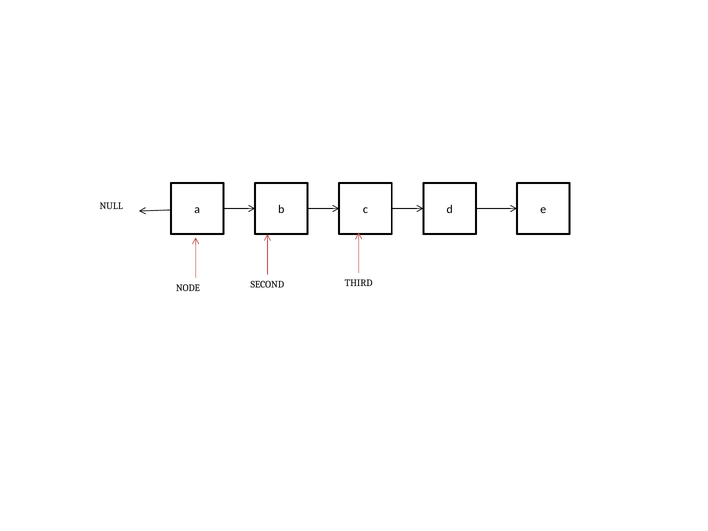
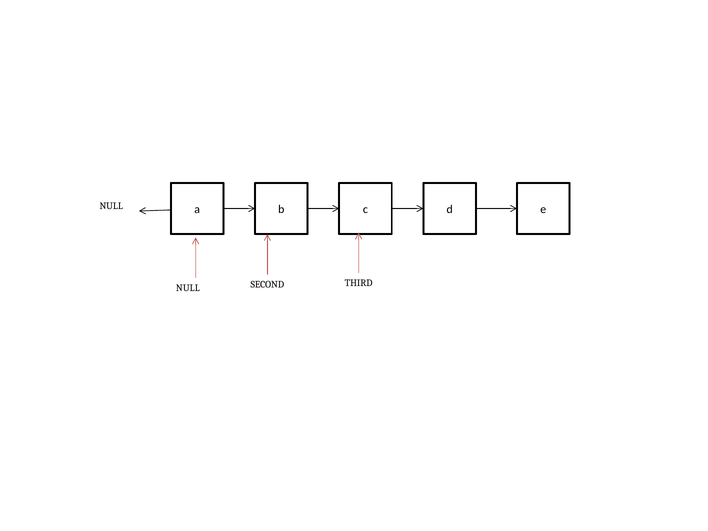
NODE at (188, 288): NODE -> NULL
